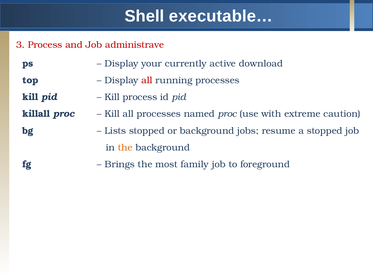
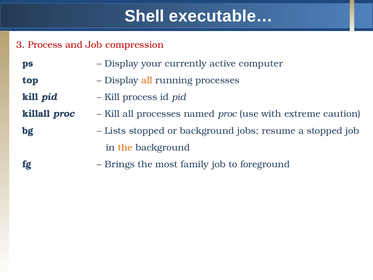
administrave: administrave -> compression
download: download -> computer
all at (147, 80) colour: red -> orange
